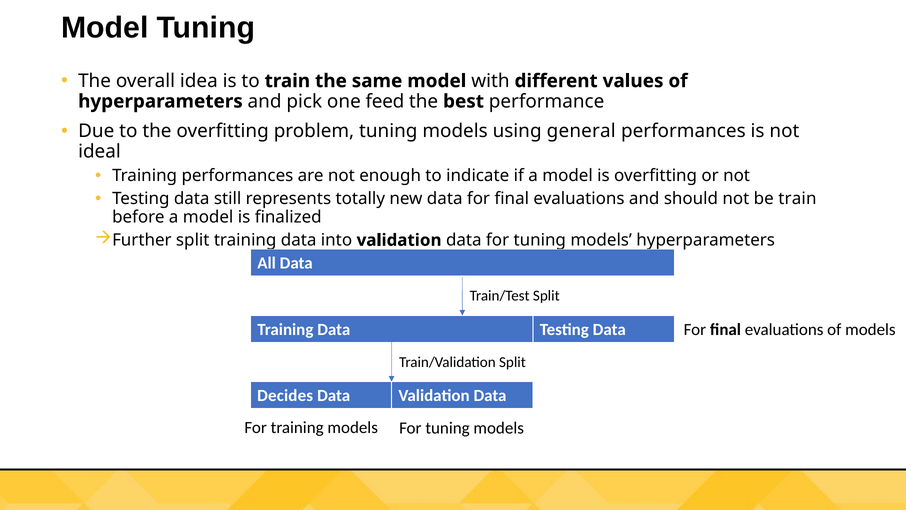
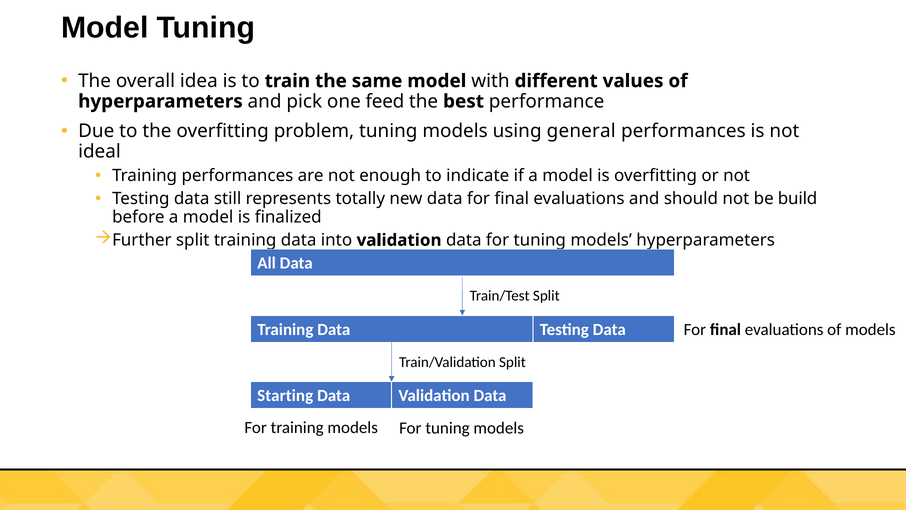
be train: train -> build
Decides: Decides -> Starting
